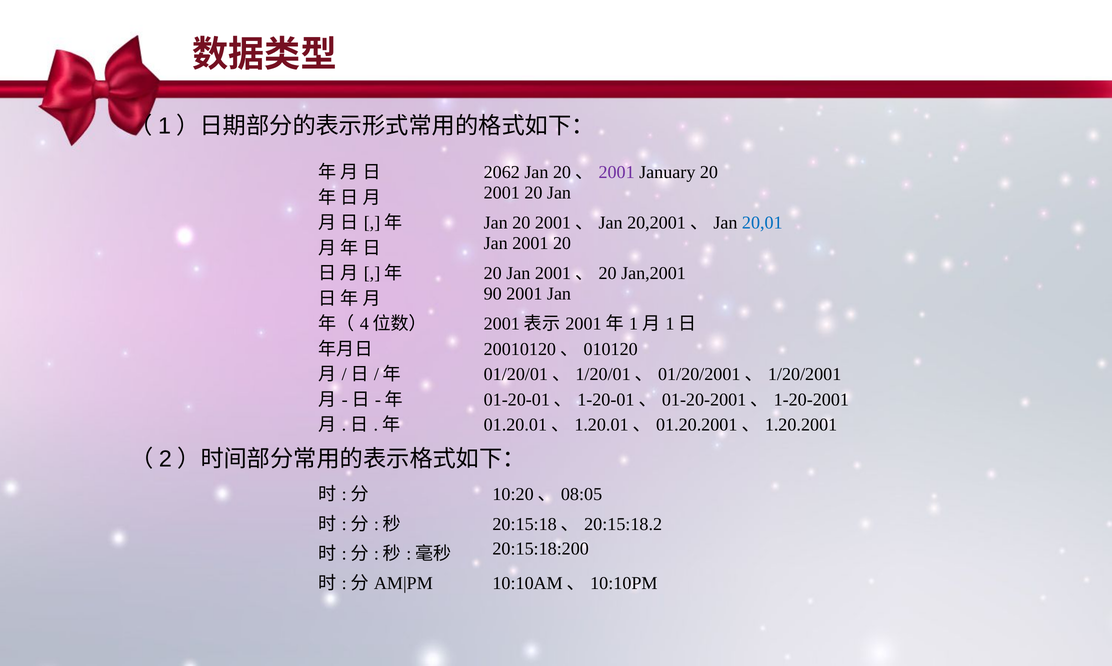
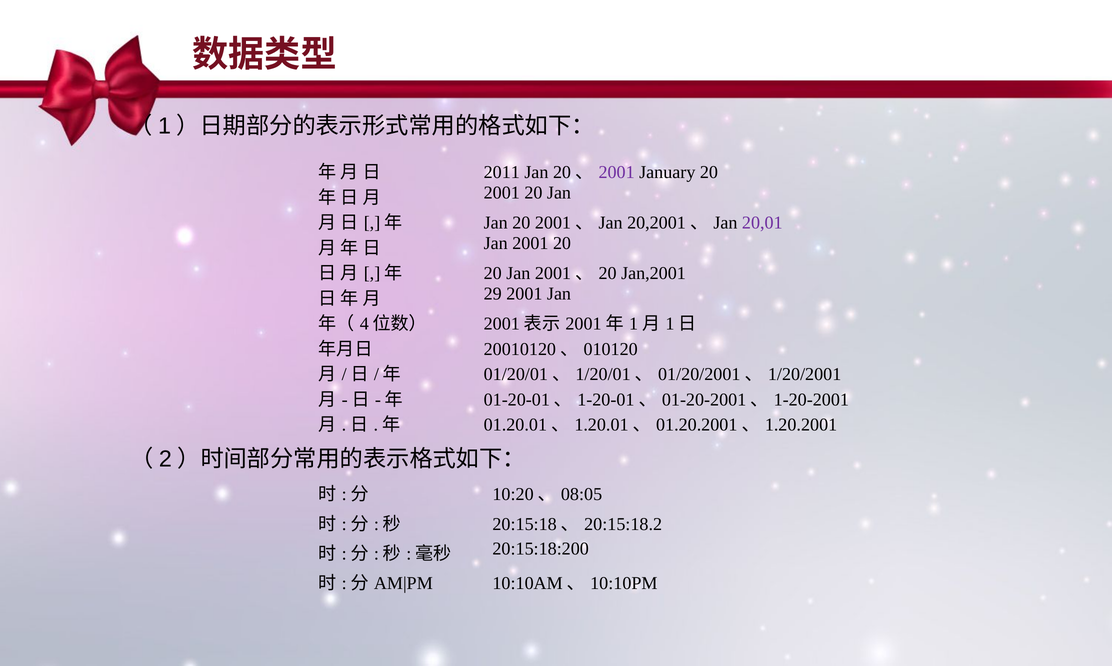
2062: 2062 -> 2011
20,01 colour: blue -> purple
90: 90 -> 29
